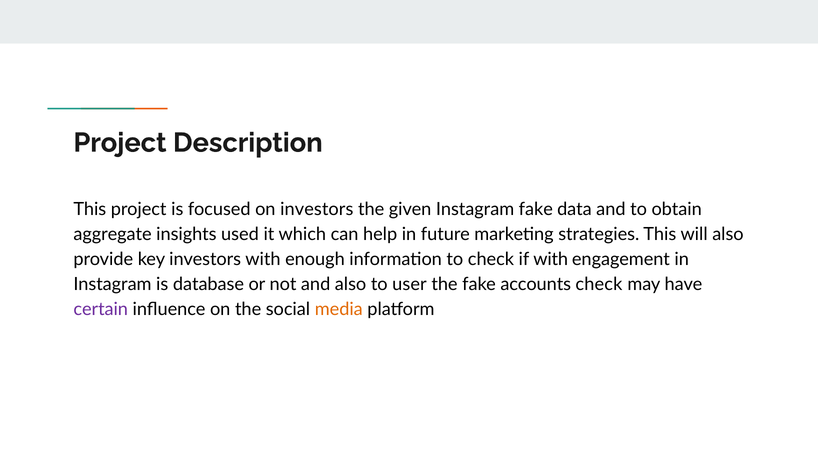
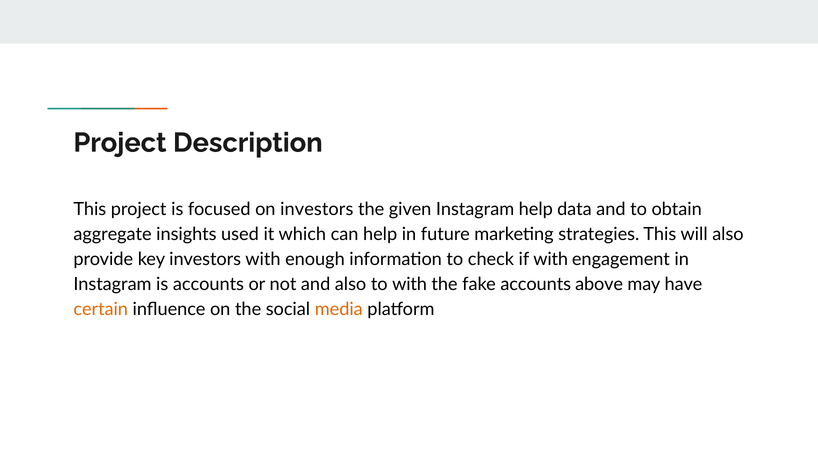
Instagram fake: fake -> help
is database: database -> accounts
to user: user -> with
accounts check: check -> above
certain colour: purple -> orange
